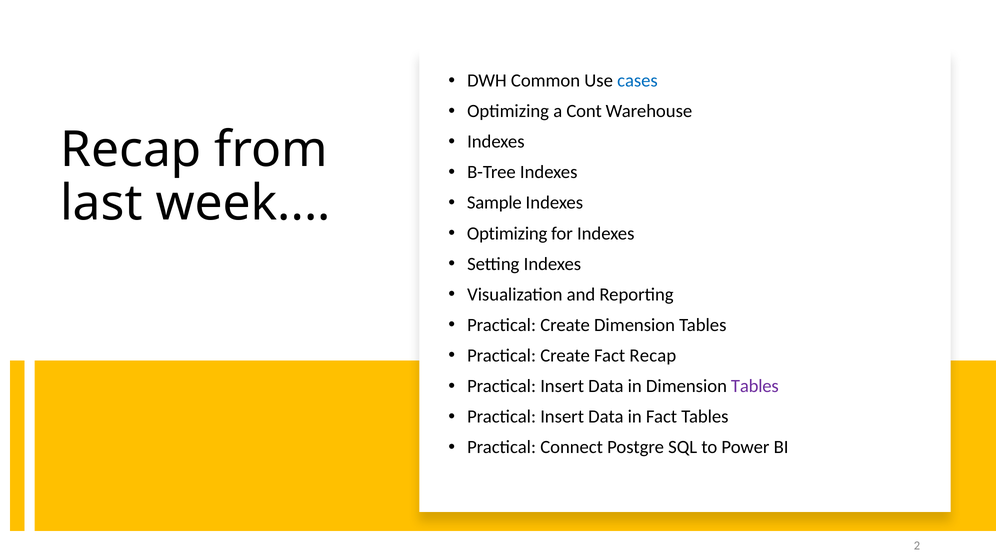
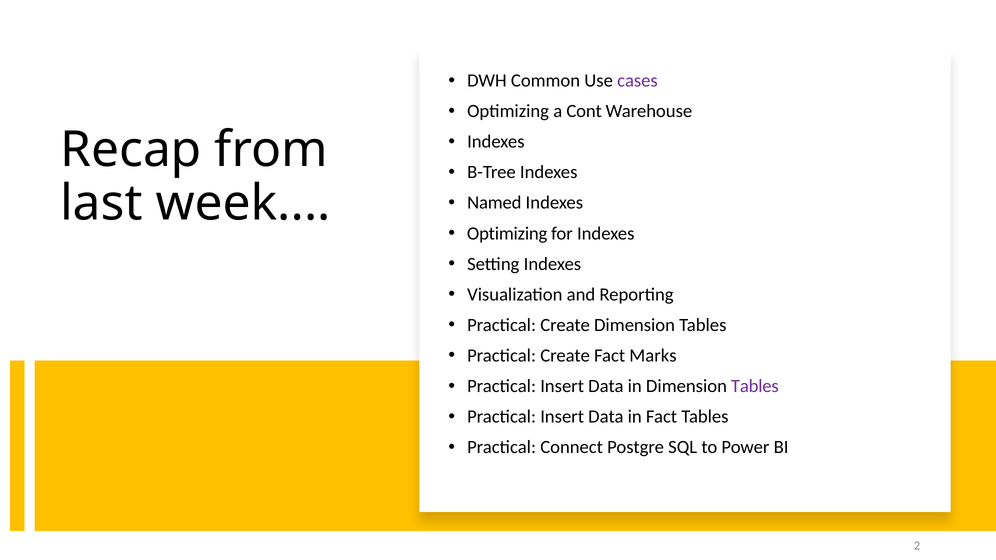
cases colour: blue -> purple
Sample: Sample -> Named
Fact Recap: Recap -> Marks
